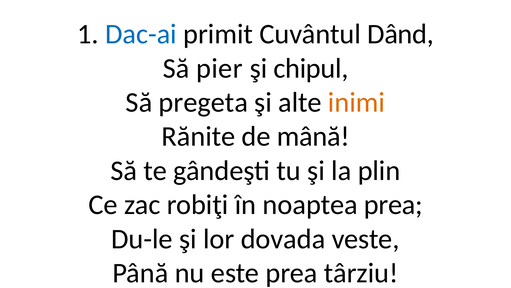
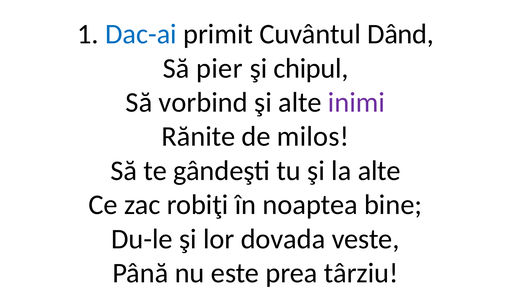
pregeta: pregeta -> vorbind
inimi colour: orange -> purple
mână: mână -> milos
la plin: plin -> alte
noaptea prea: prea -> bine
